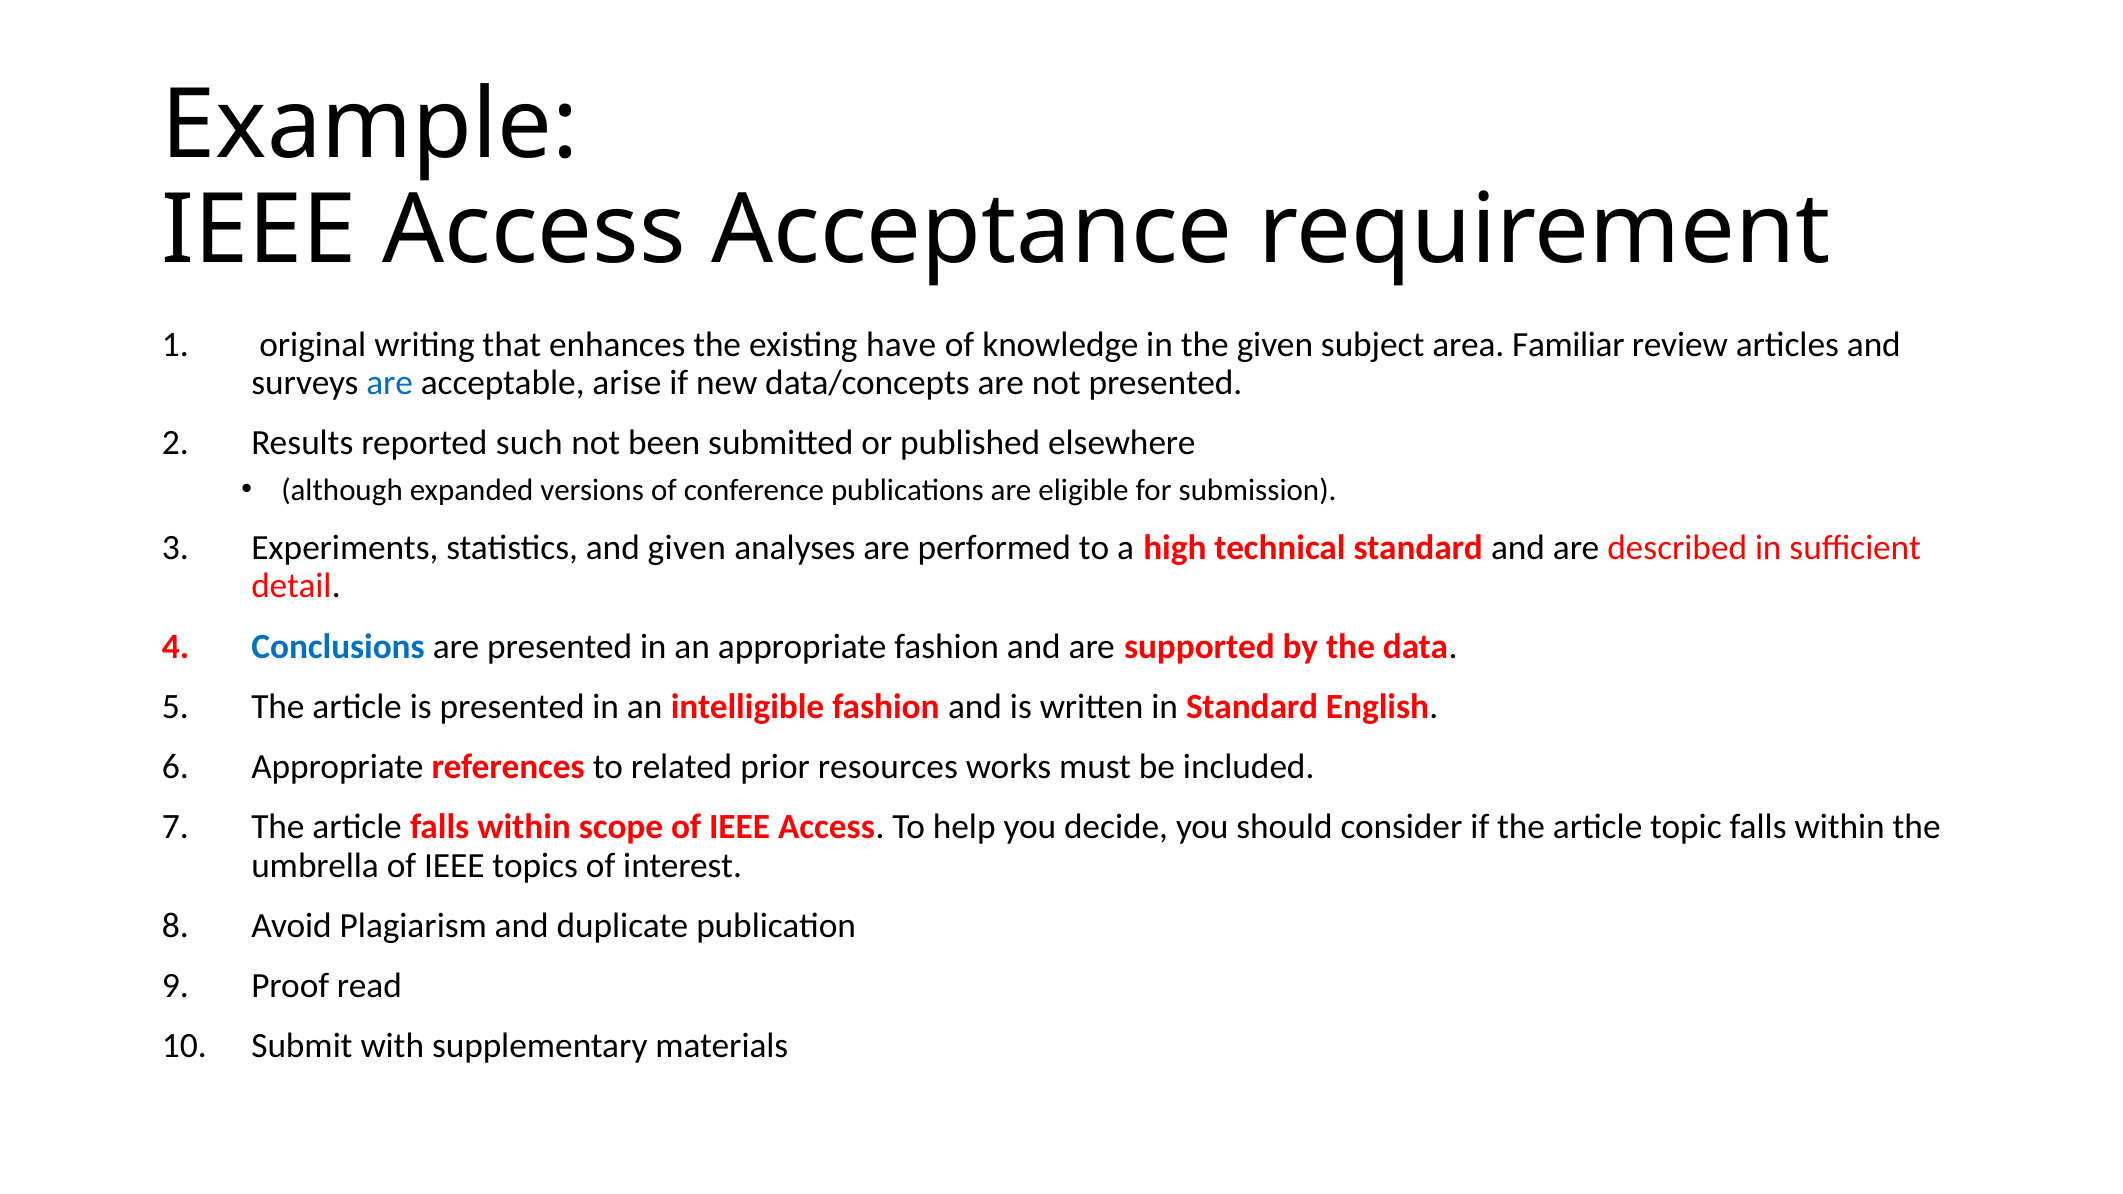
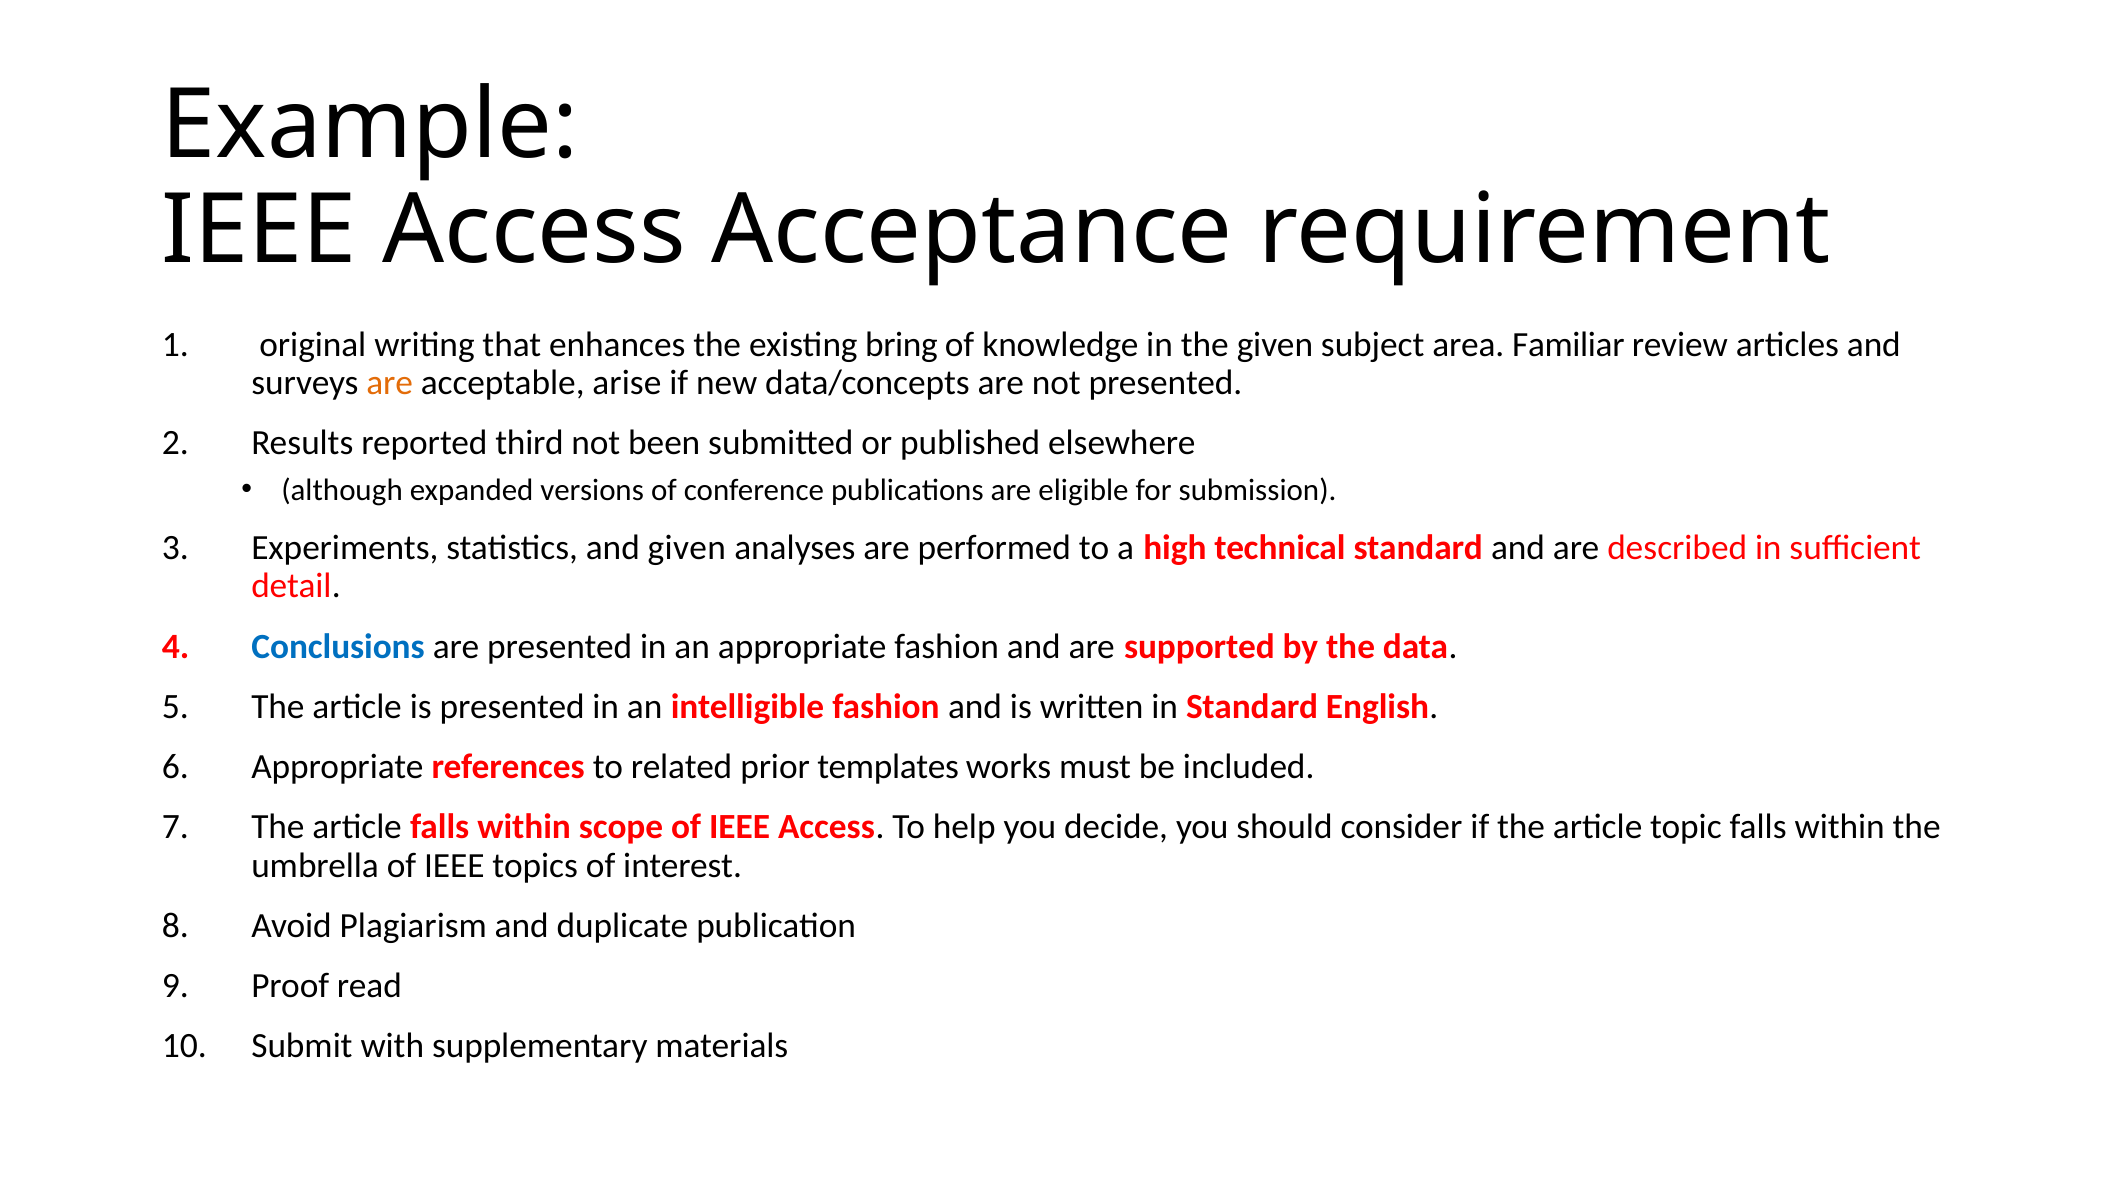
have: have -> bring
are at (390, 383) colour: blue -> orange
such: such -> third
resources: resources -> templates
